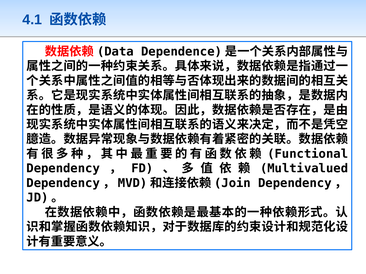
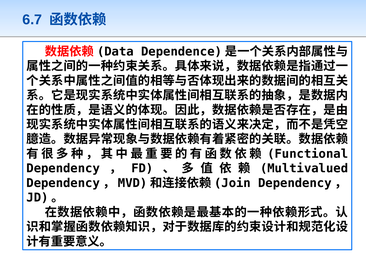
4.1: 4.1 -> 6.7
